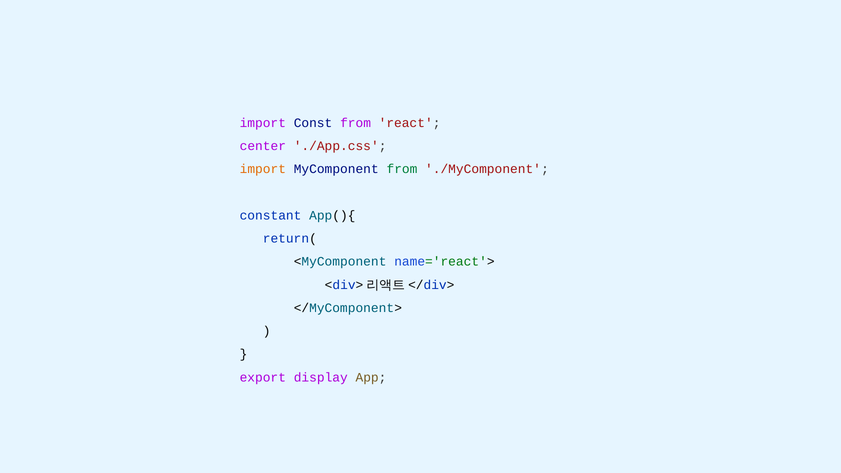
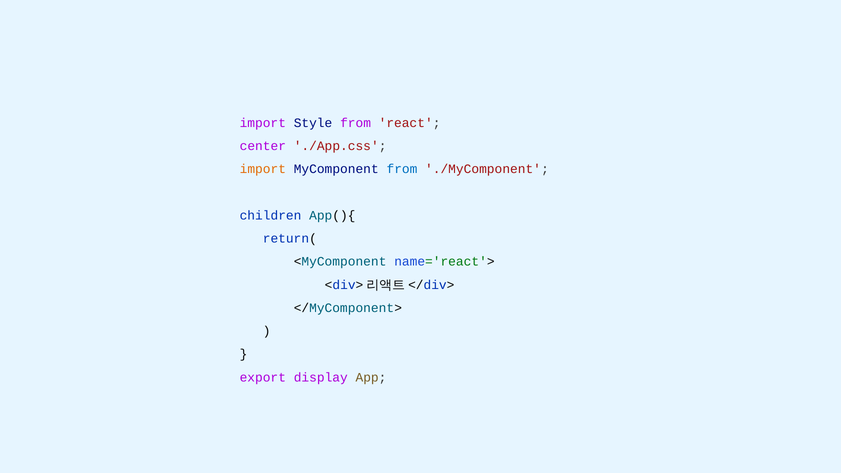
Const: Const -> Style
from at (402, 169) colour: green -> blue
constant: constant -> children
